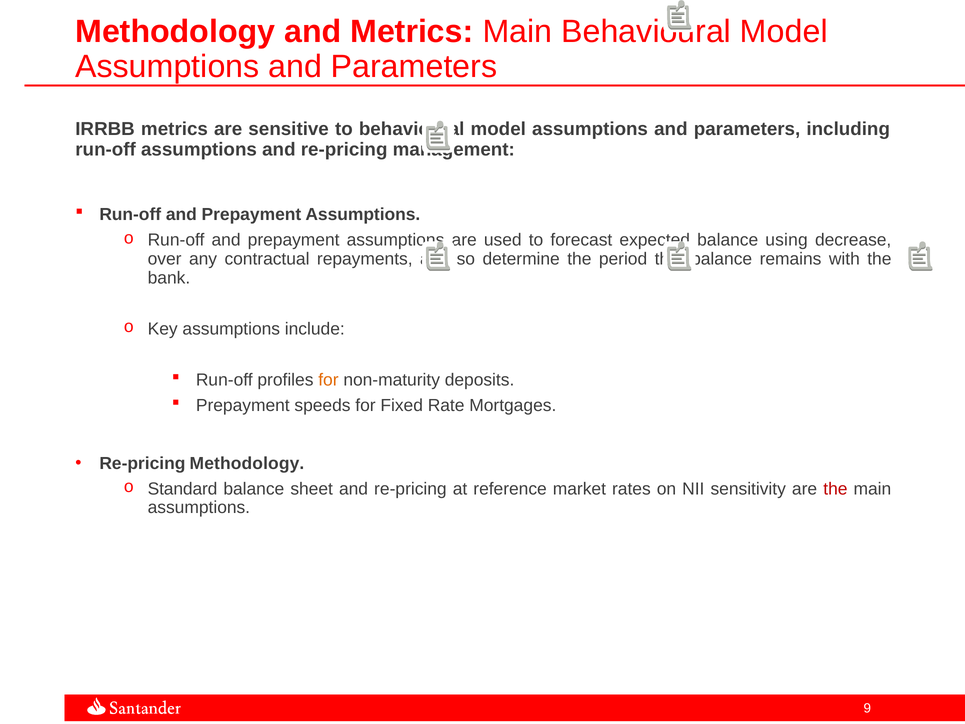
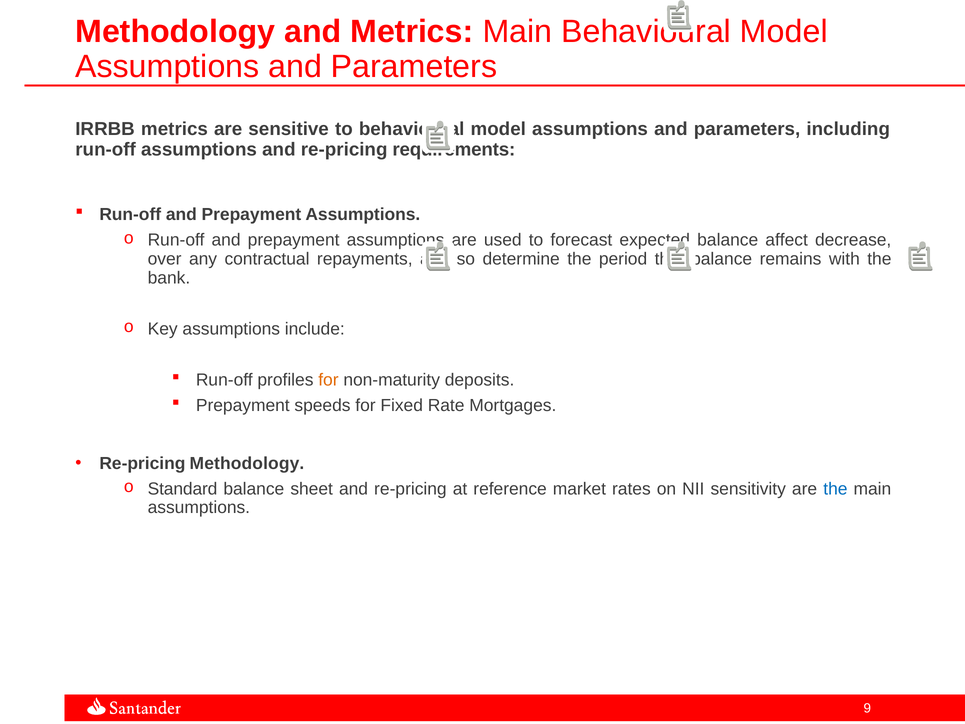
management: management -> requirements
using: using -> affect
the at (835, 489) colour: red -> blue
